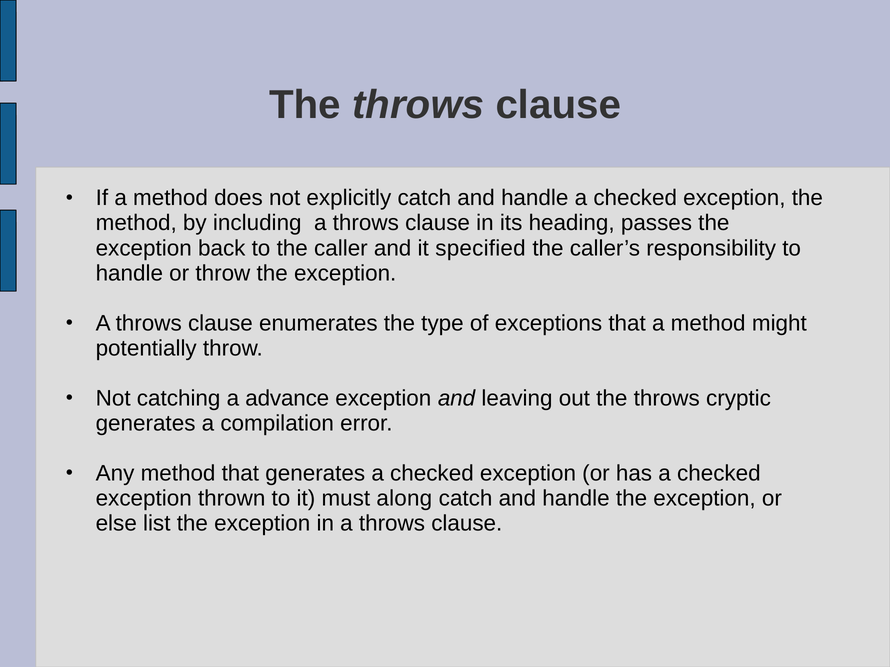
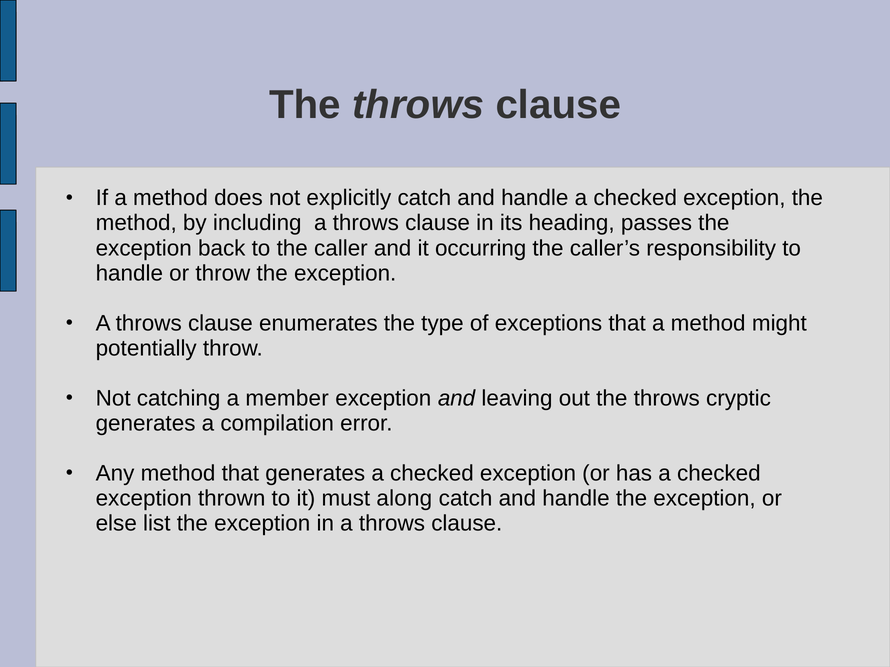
specified: specified -> occurring
advance: advance -> member
